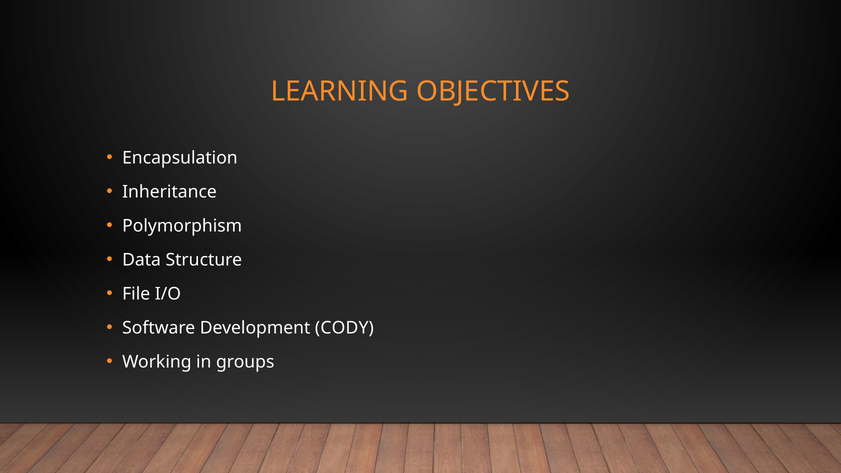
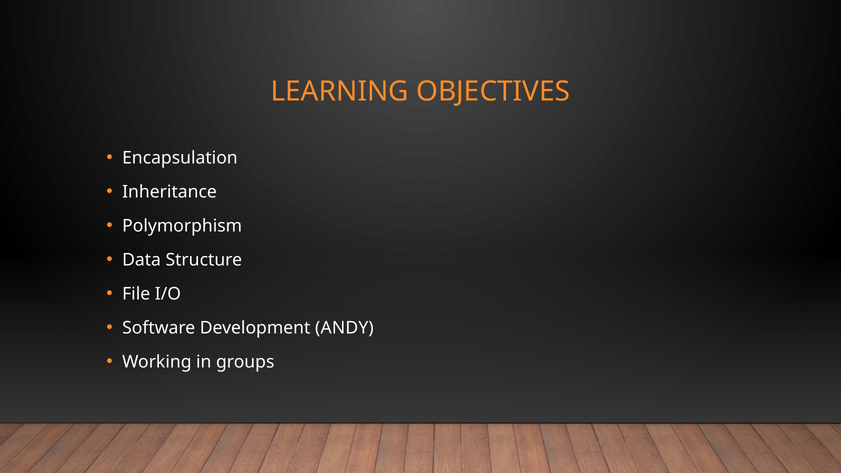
CODY: CODY -> ANDY
